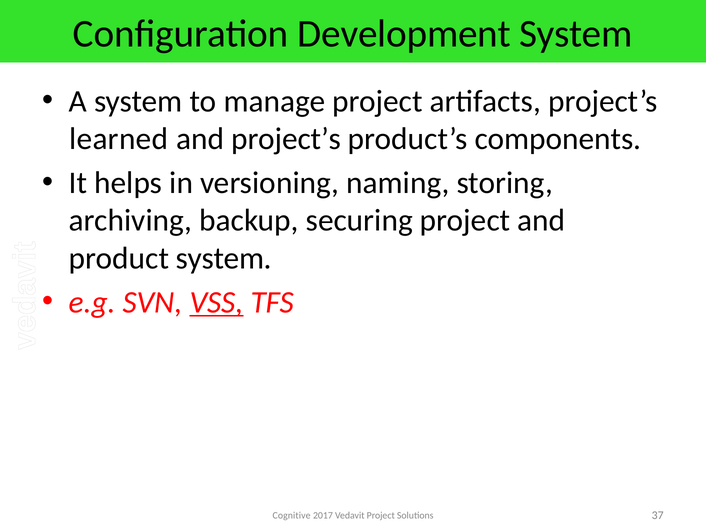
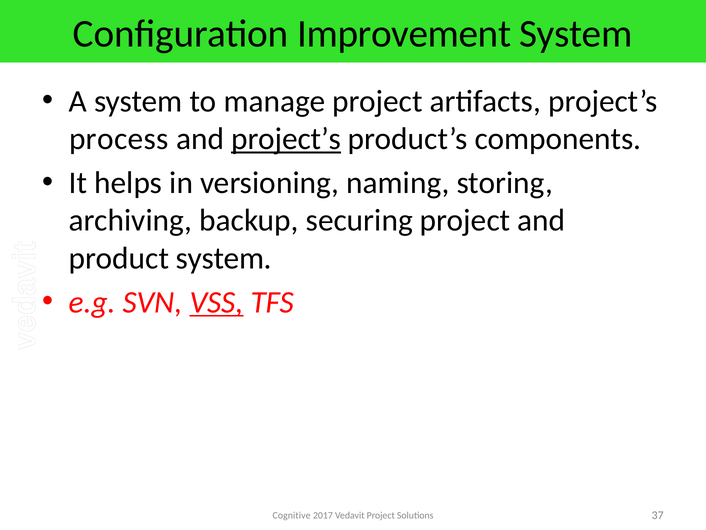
Development: Development -> Improvement
learned: learned -> process
project’s at (286, 139) underline: none -> present
